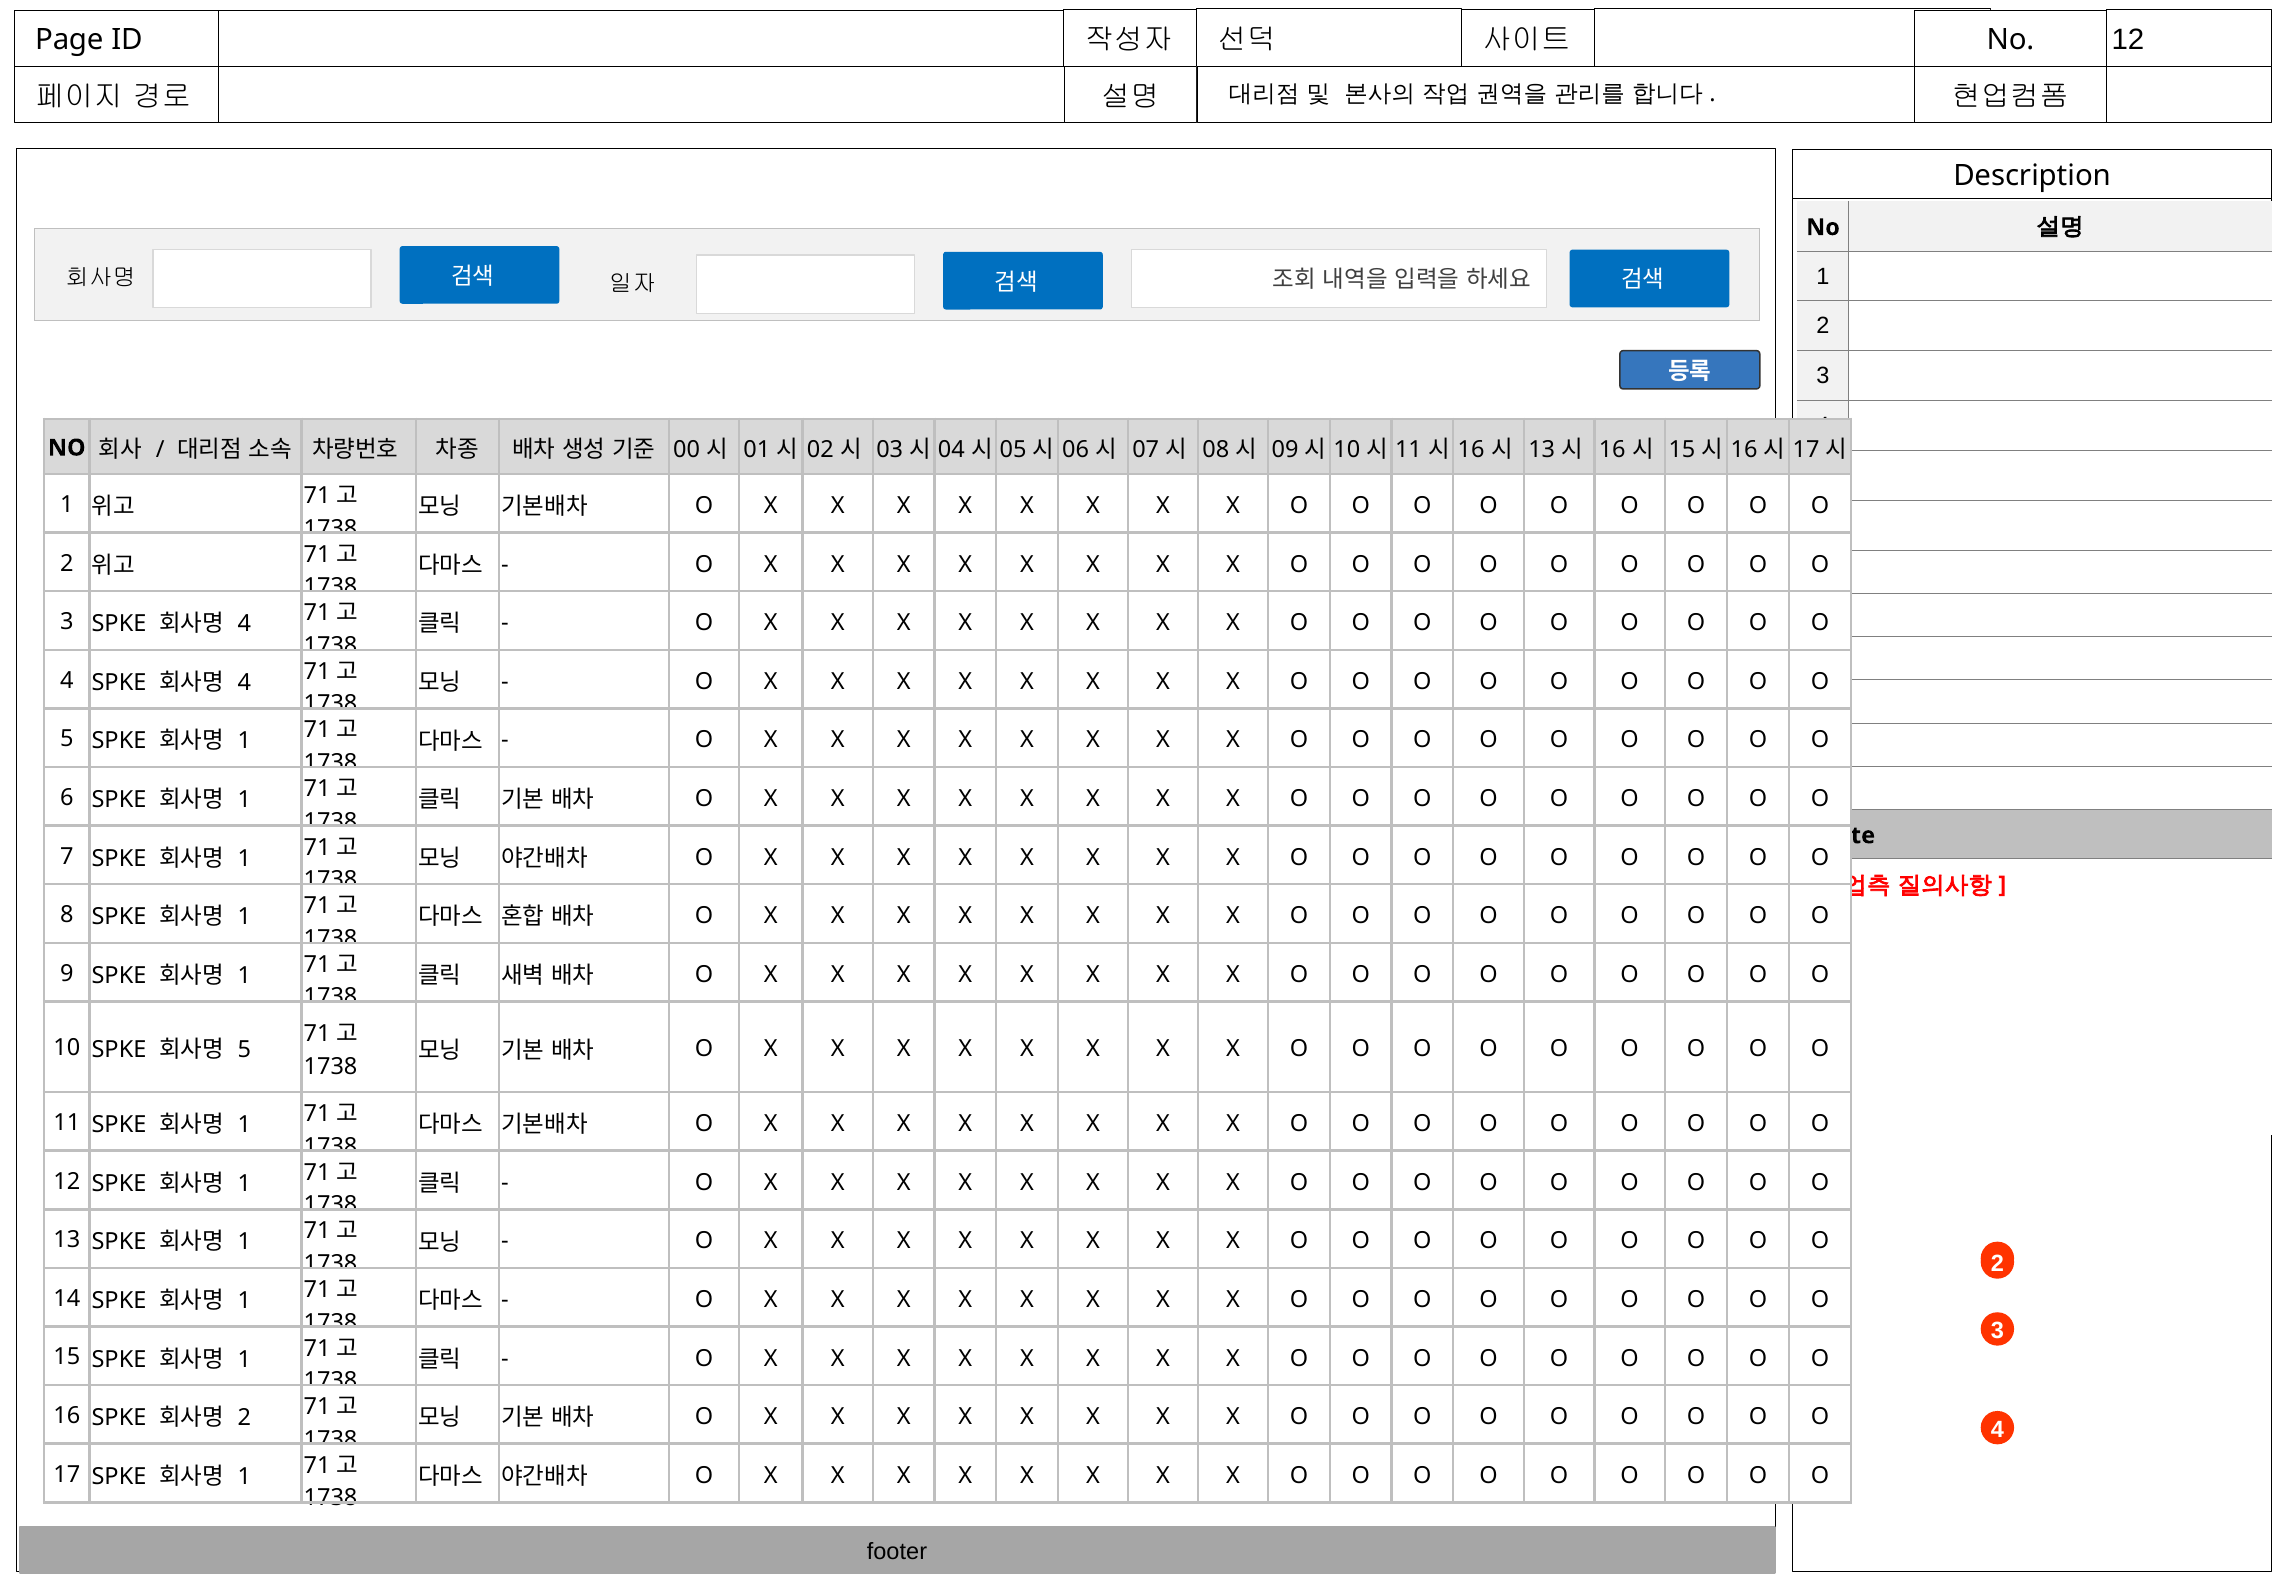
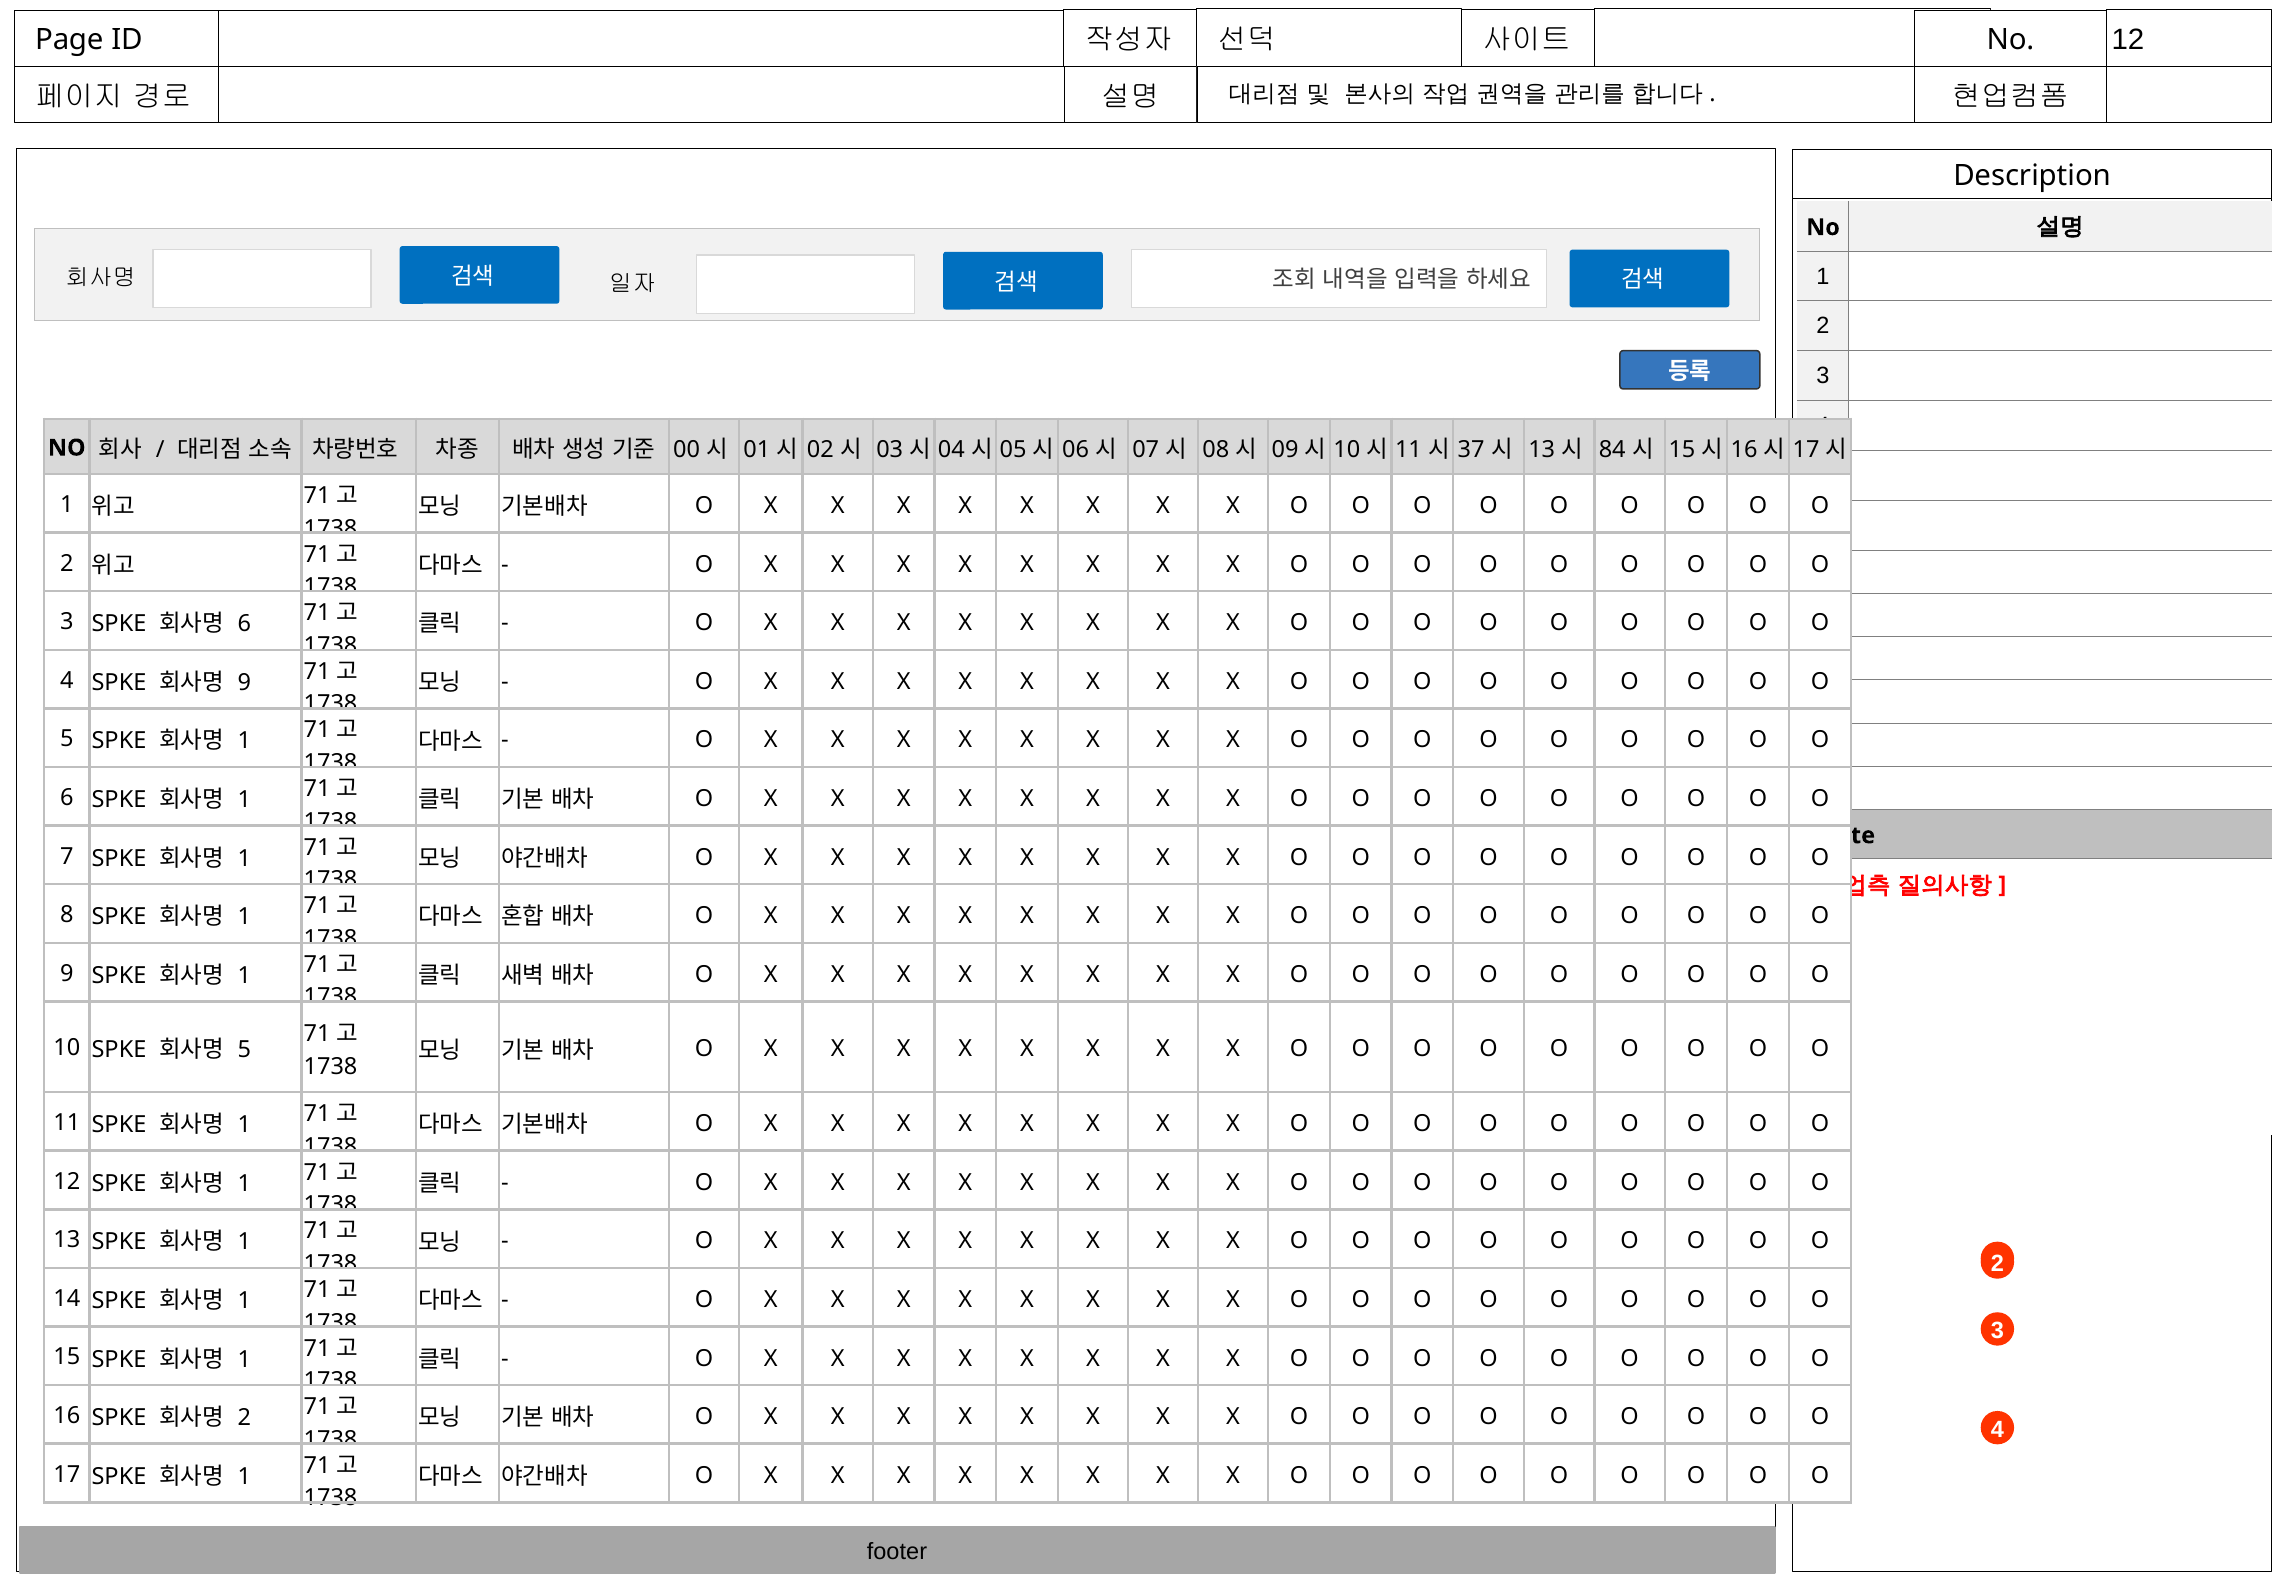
16 at (1471, 450): 16 -> 37
16 at (1612, 450): 16 -> 84
4 at (244, 624): 4 -> 6
4 at (244, 683): 4 -> 9
